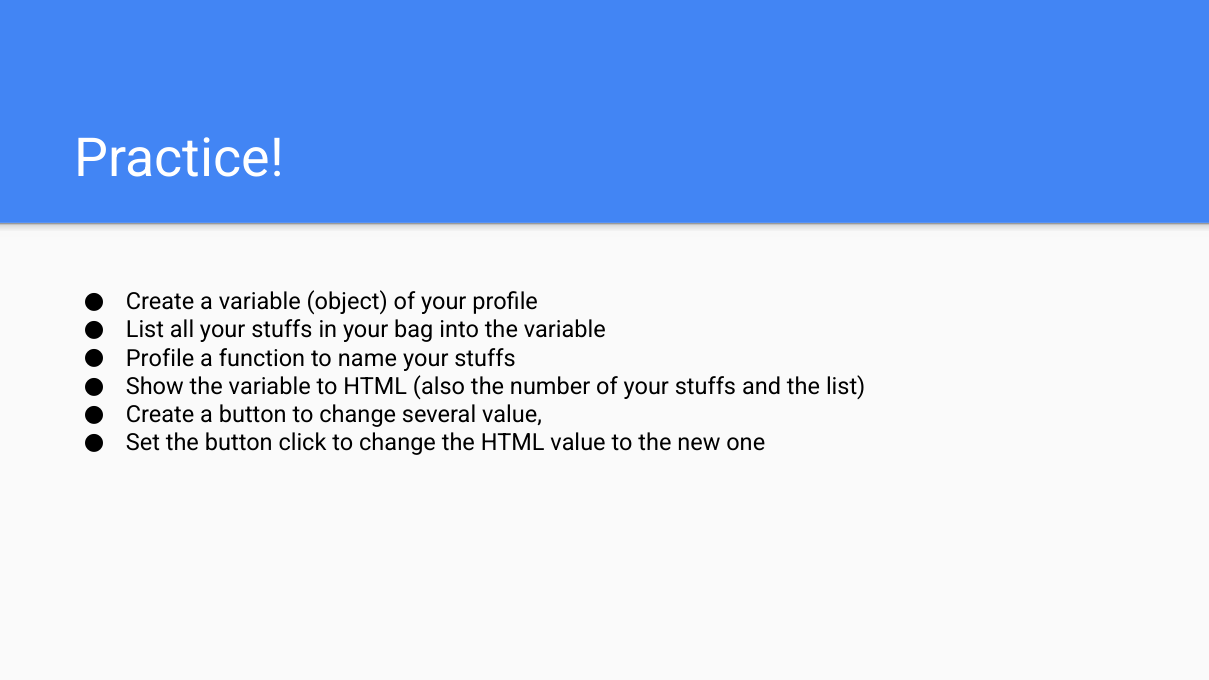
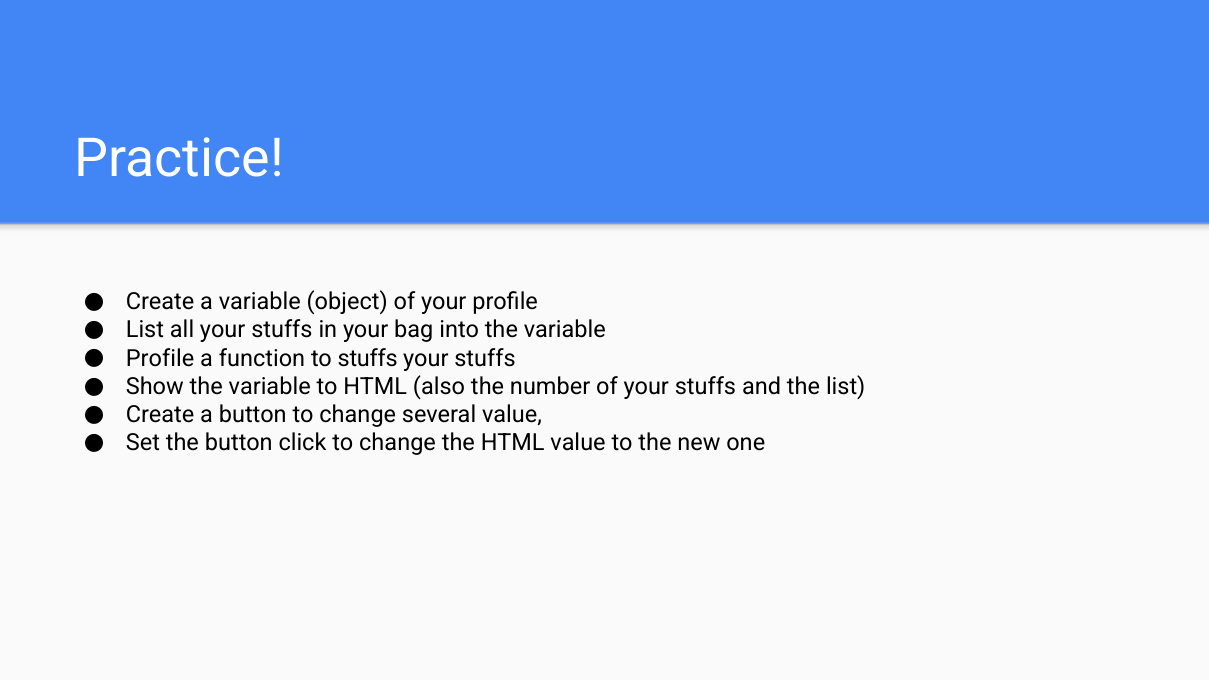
to name: name -> stuffs
